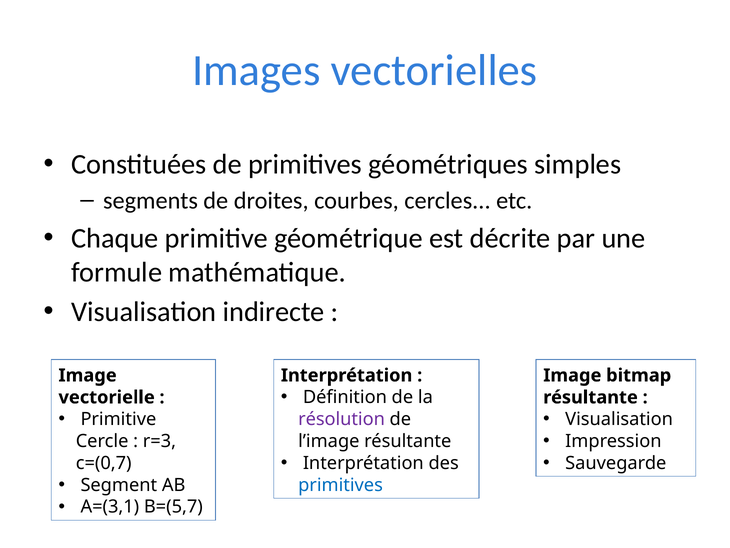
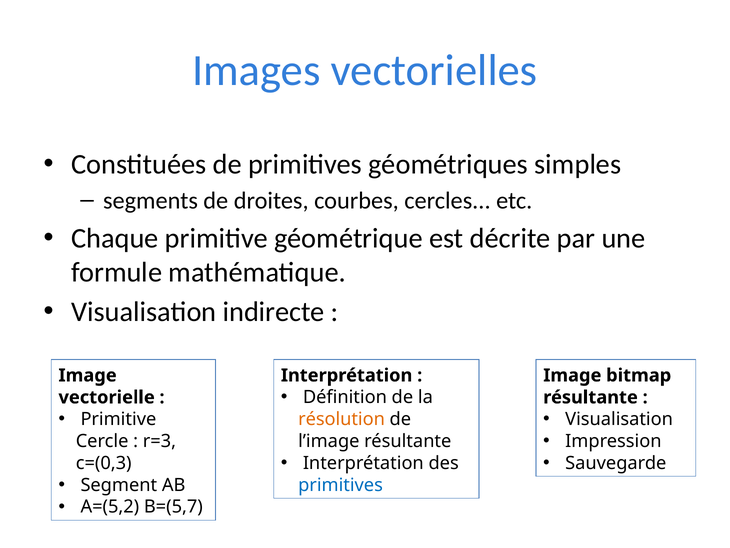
résolution colour: purple -> orange
c=(0,7: c=(0,7 -> c=(0,3
A=(3,1: A=(3,1 -> A=(5,2
